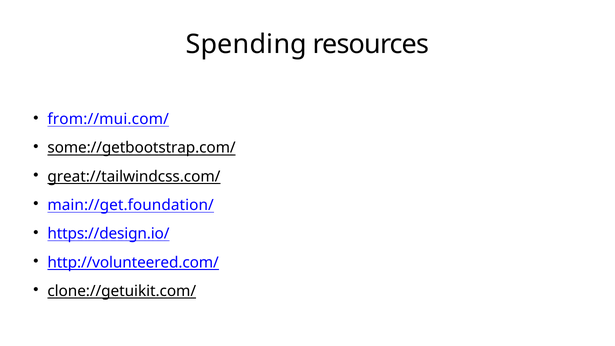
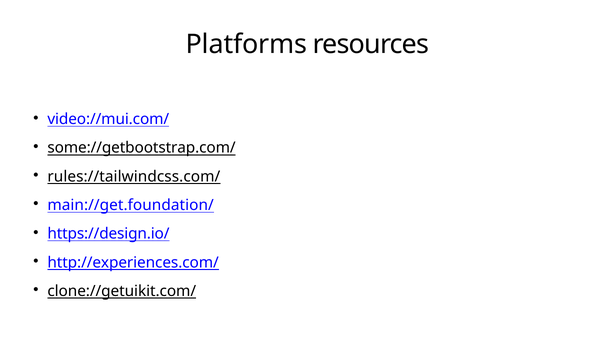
Spending: Spending -> Platforms
from://mui.com/: from://mui.com/ -> video://mui.com/
great://tailwindcss.com/: great://tailwindcss.com/ -> rules://tailwindcss.com/
http://volunteered.com/: http://volunteered.com/ -> http://experiences.com/
